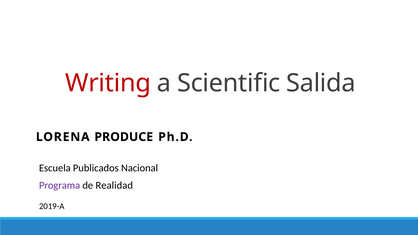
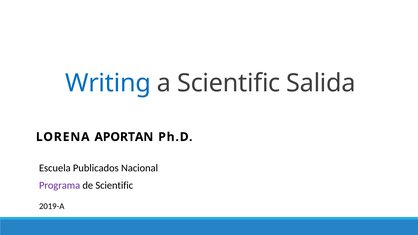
Writing colour: red -> blue
PRODUCE: PRODUCE -> APORTAN
de Realidad: Realidad -> Scientific
